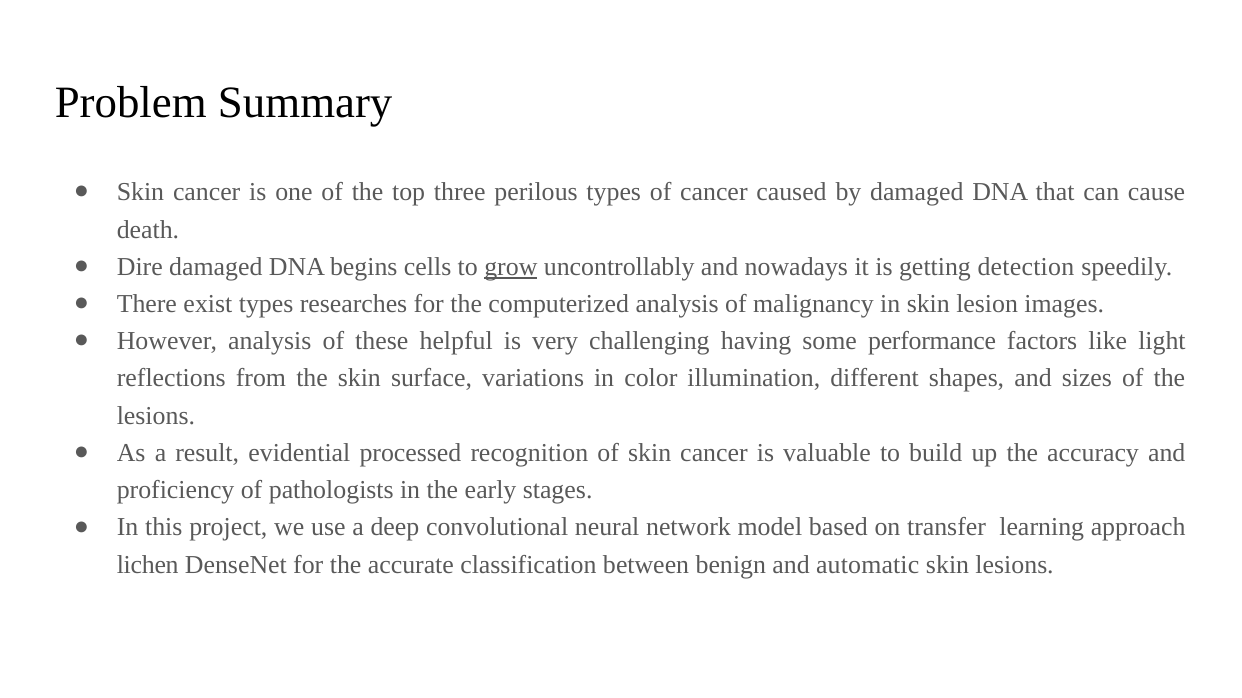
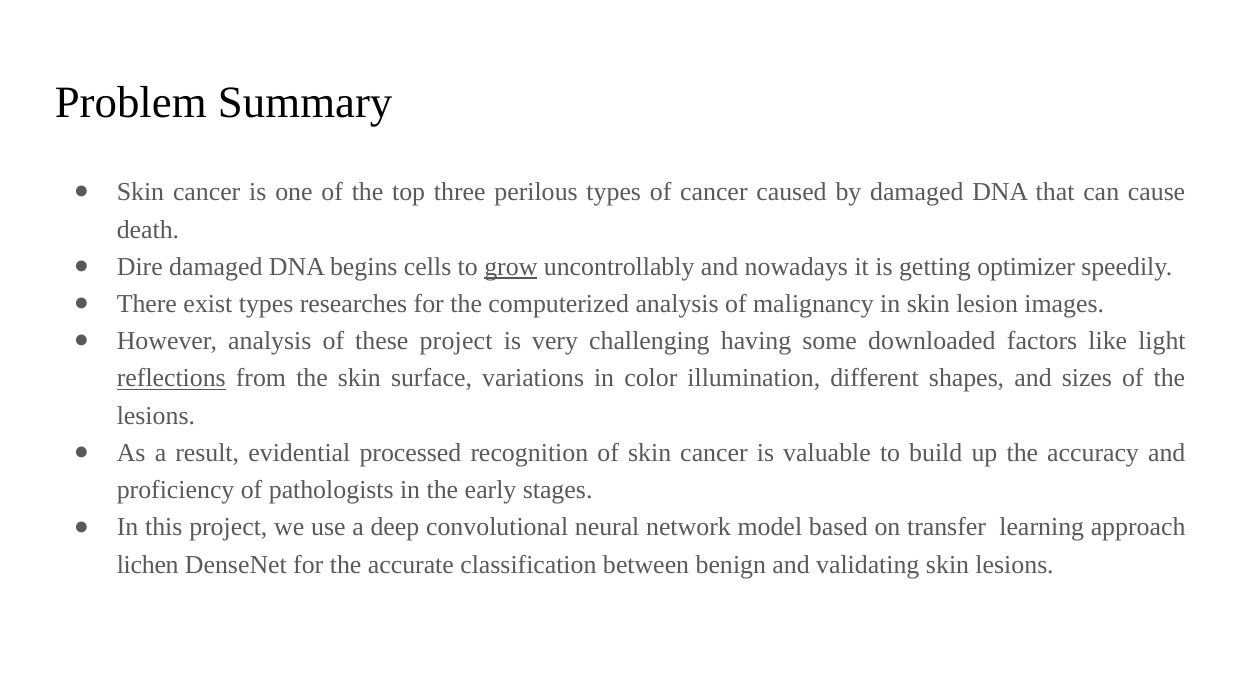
detection: detection -> optimizer
these helpful: helpful -> project
performance: performance -> downloaded
reflections underline: none -> present
automatic: automatic -> validating
